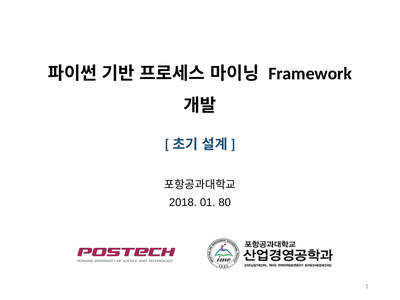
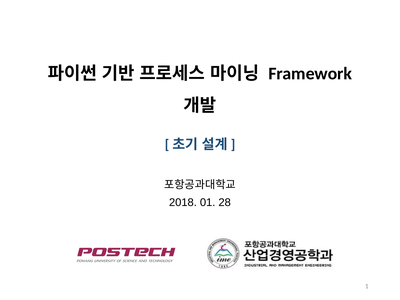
80: 80 -> 28
